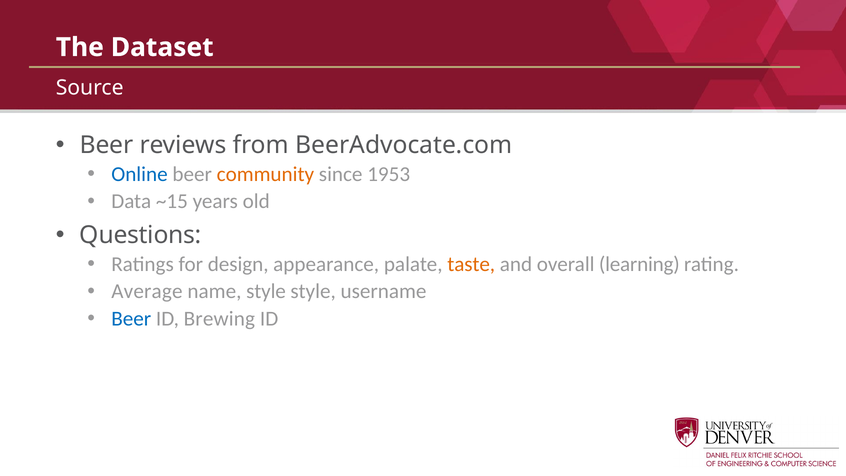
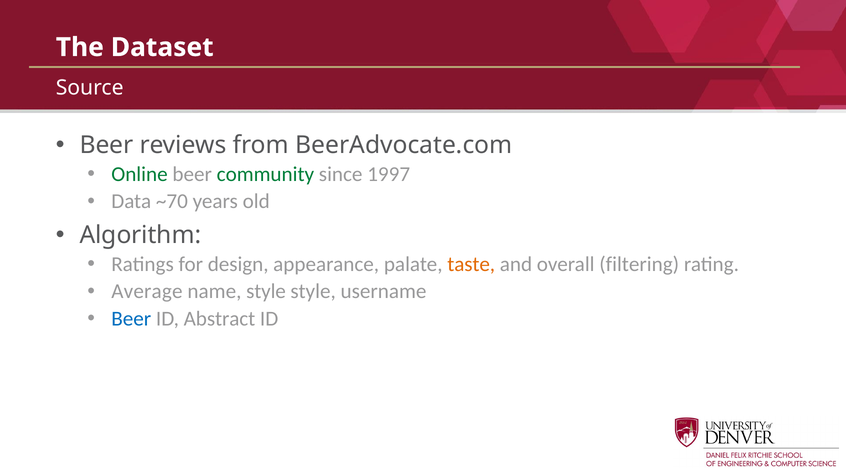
Online colour: blue -> green
community colour: orange -> green
1953: 1953 -> 1997
~15: ~15 -> ~70
Questions: Questions -> Algorithm
learning: learning -> filtering
Brewing: Brewing -> Abstract
